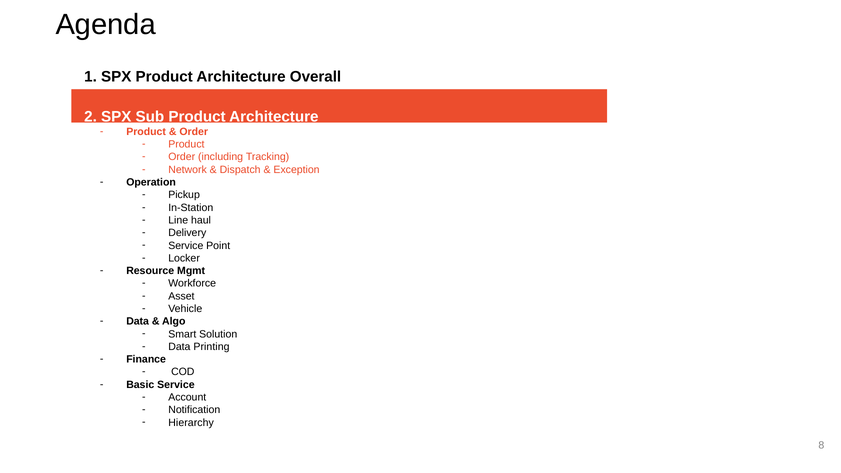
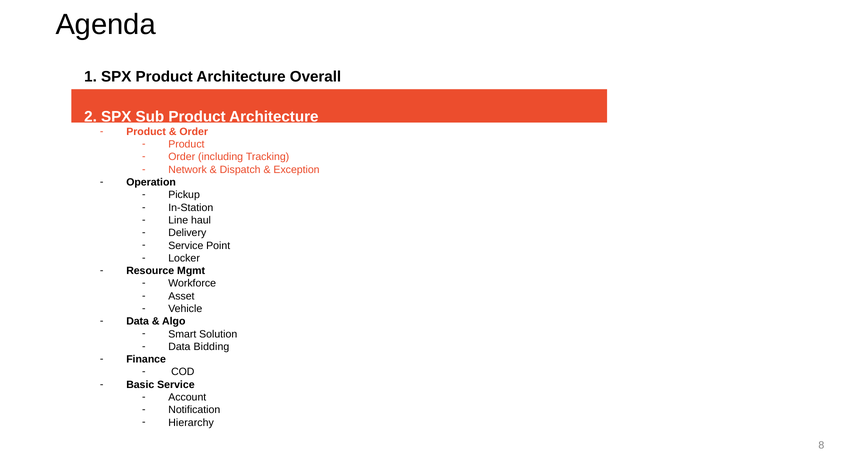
Printing: Printing -> Bidding
